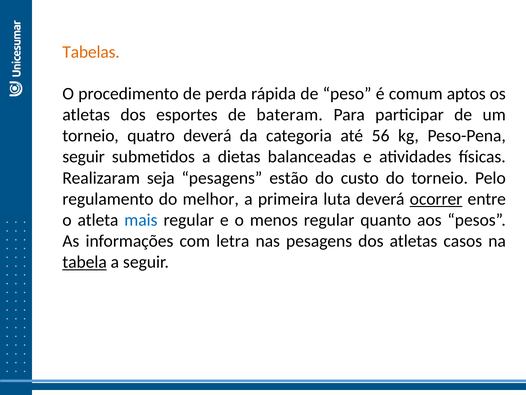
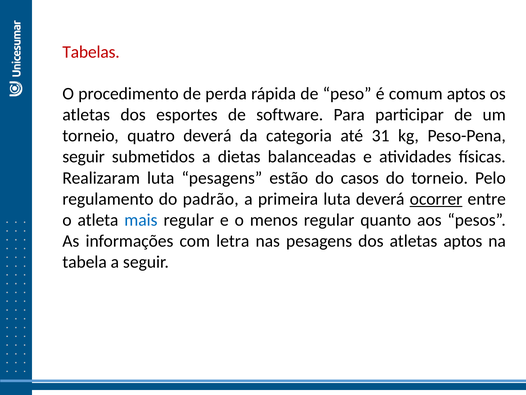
Tabelas colour: orange -> red
bateram: bateram -> software
56: 56 -> 31
Realizaram seja: seja -> luta
custo: custo -> casos
melhor: melhor -> padrão
atletas casos: casos -> aptos
tabela underline: present -> none
